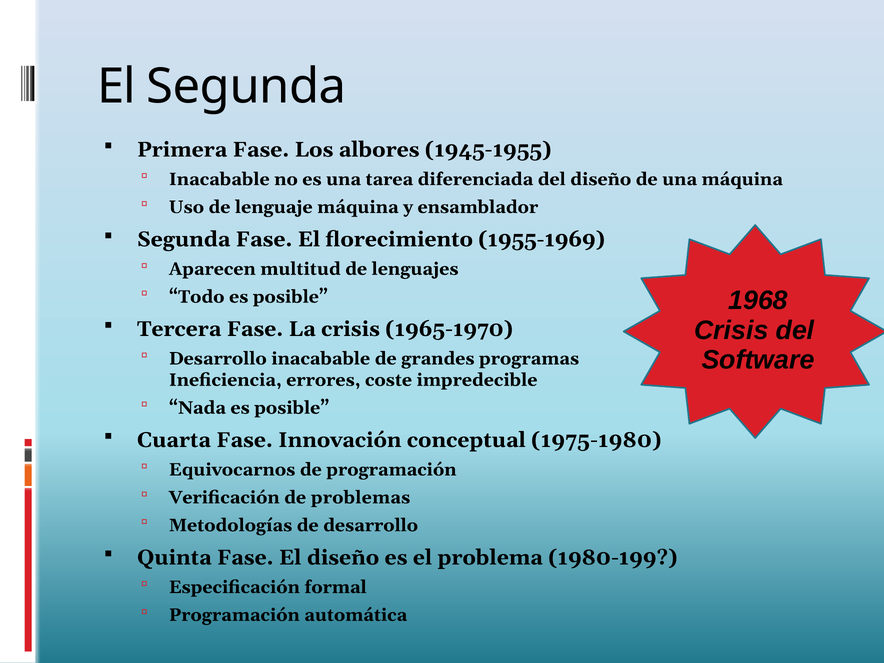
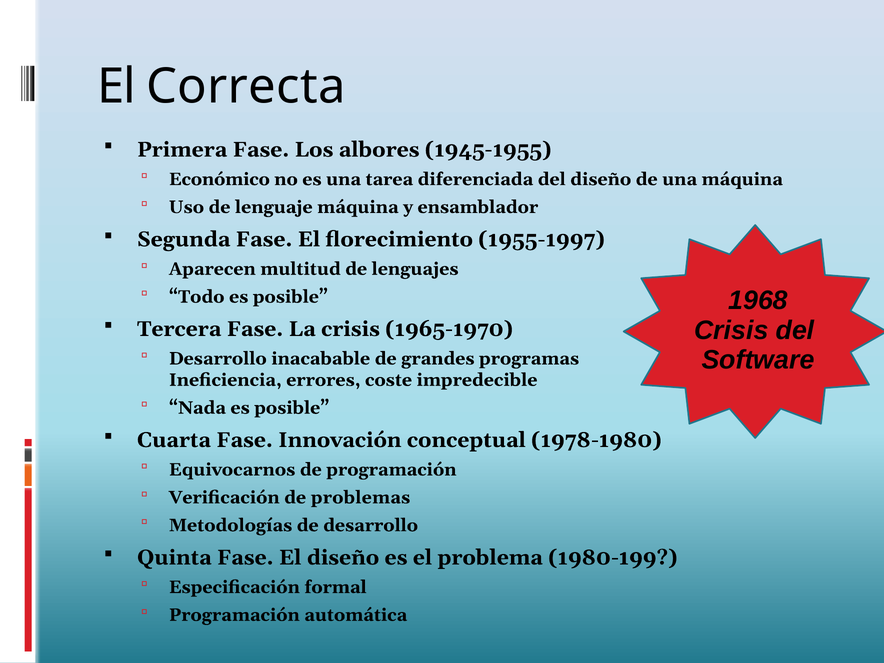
El Segunda: Segunda -> Correcta
Inacabable at (219, 179): Inacabable -> Económico
1955-1969: 1955-1969 -> 1955-1997
1975-1980: 1975-1980 -> 1978-1980
